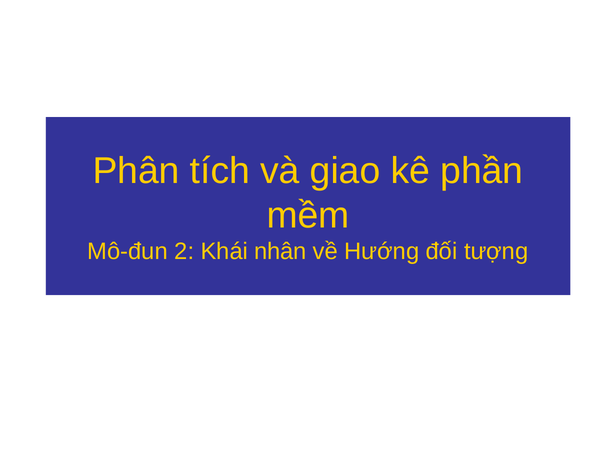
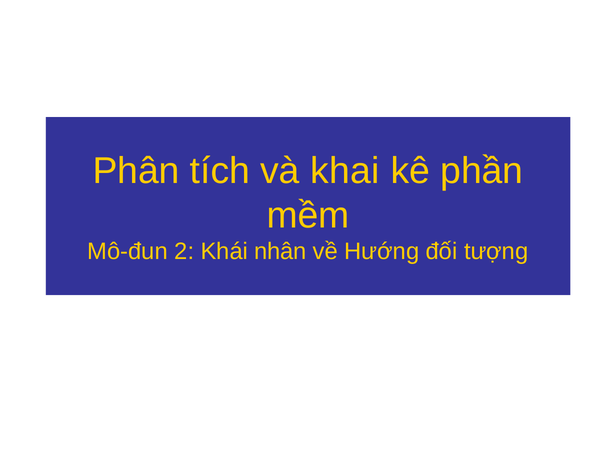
giao: giao -> khai
